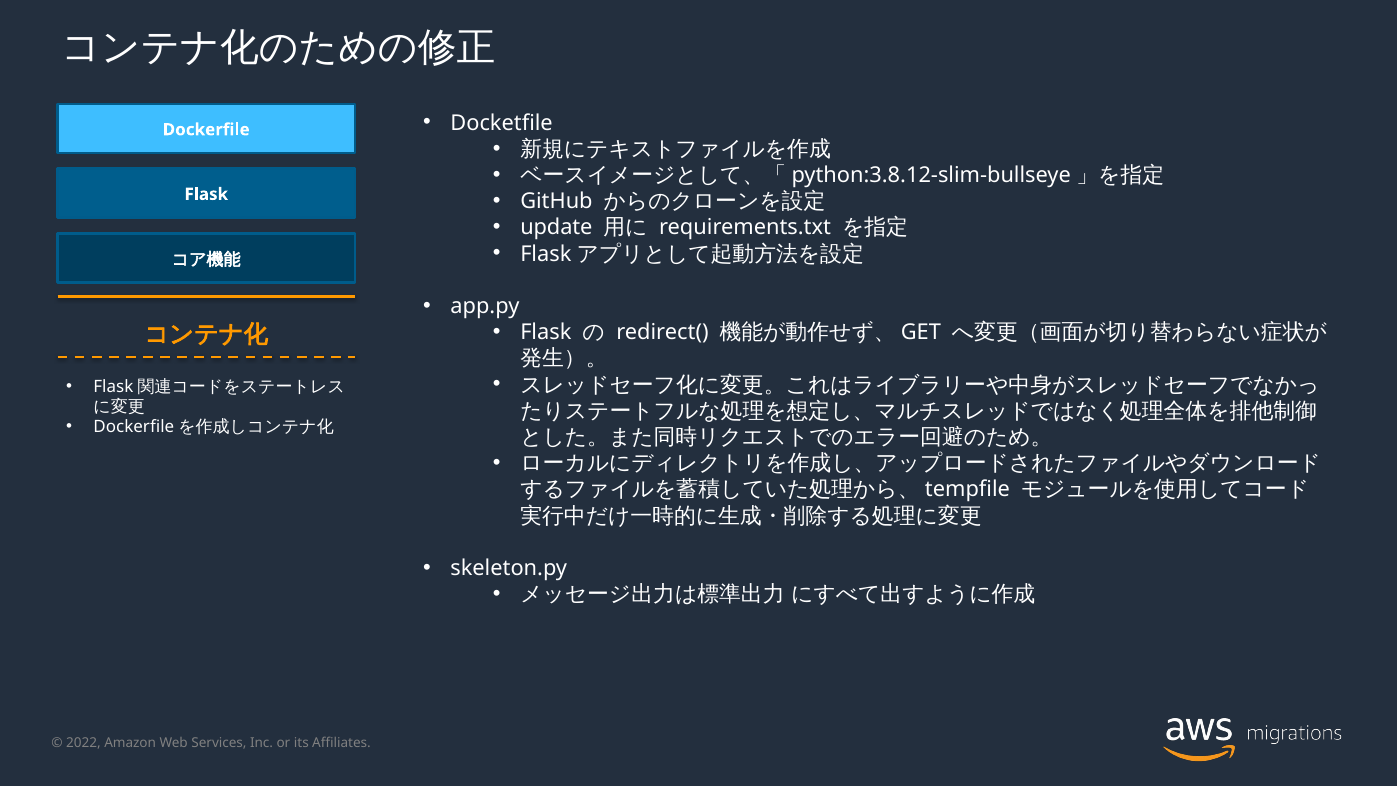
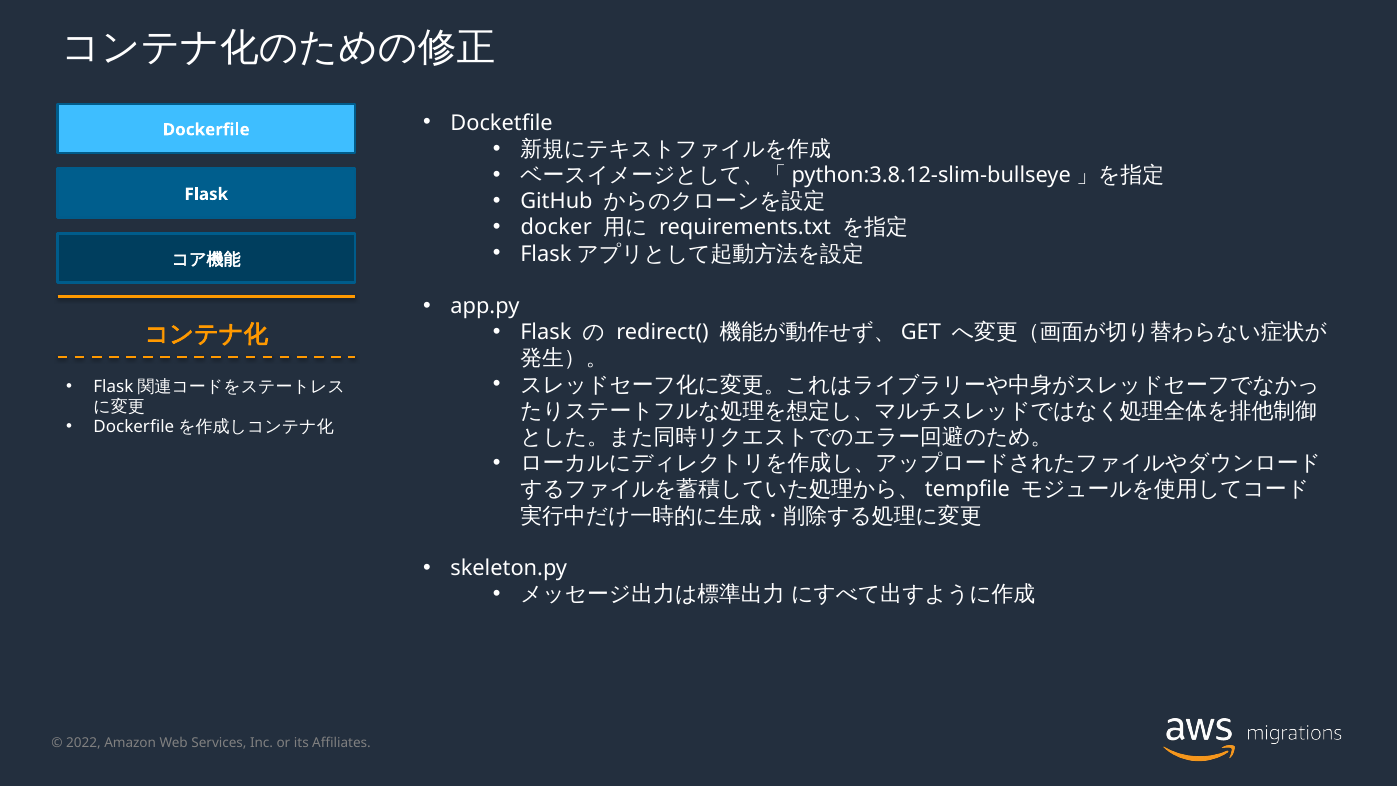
update: update -> docker
